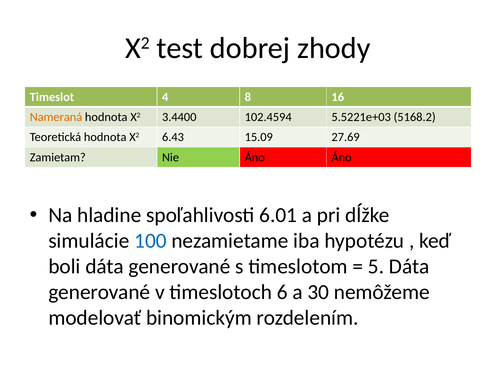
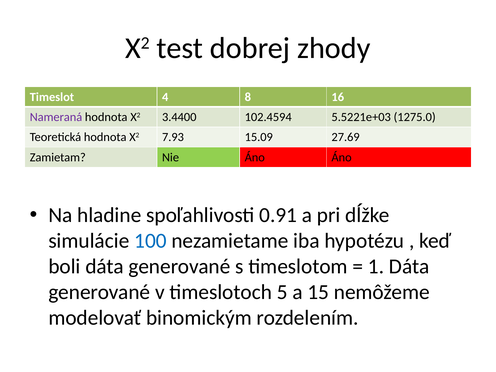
Nameraná colour: orange -> purple
5168.2: 5168.2 -> 1275.0
6.43: 6.43 -> 7.93
6.01: 6.01 -> 0.91
5: 5 -> 1
6: 6 -> 5
30: 30 -> 15
